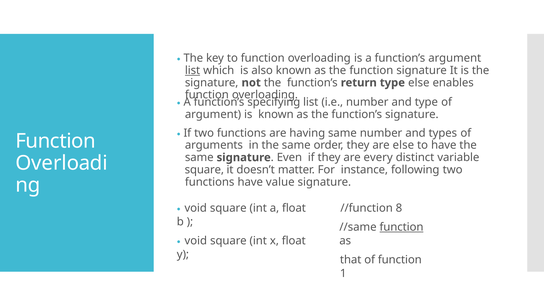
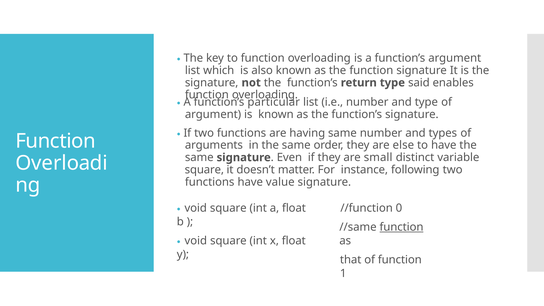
list at (193, 70) underline: present -> none
type else: else -> said
specifying: specifying -> particular
every: every -> small
8: 8 -> 0
